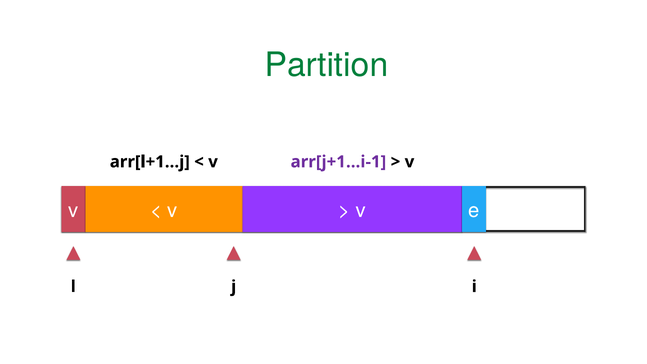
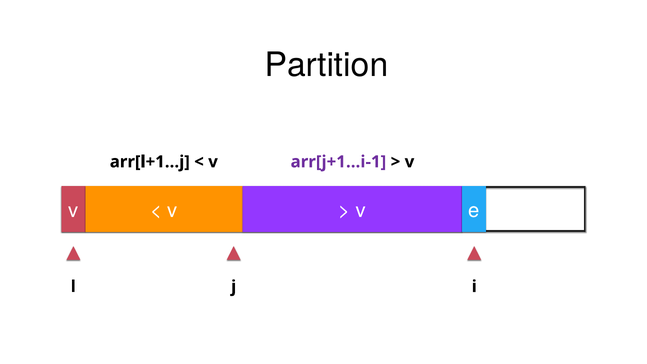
Partition colour: green -> black
